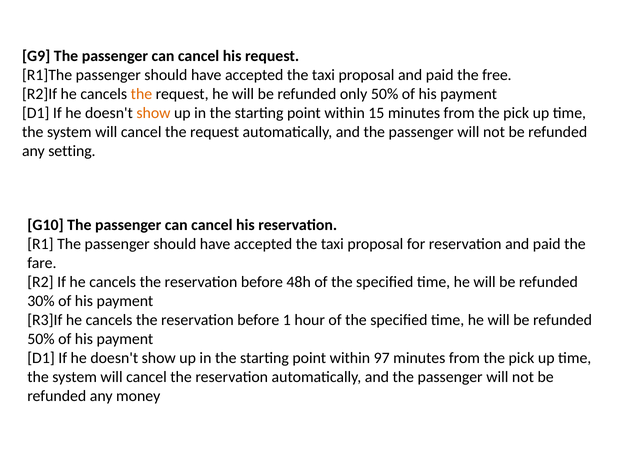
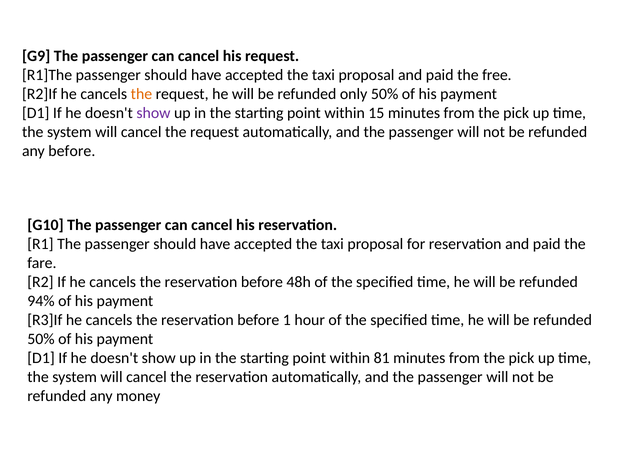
show at (153, 113) colour: orange -> purple
any setting: setting -> before
30%: 30% -> 94%
97: 97 -> 81
